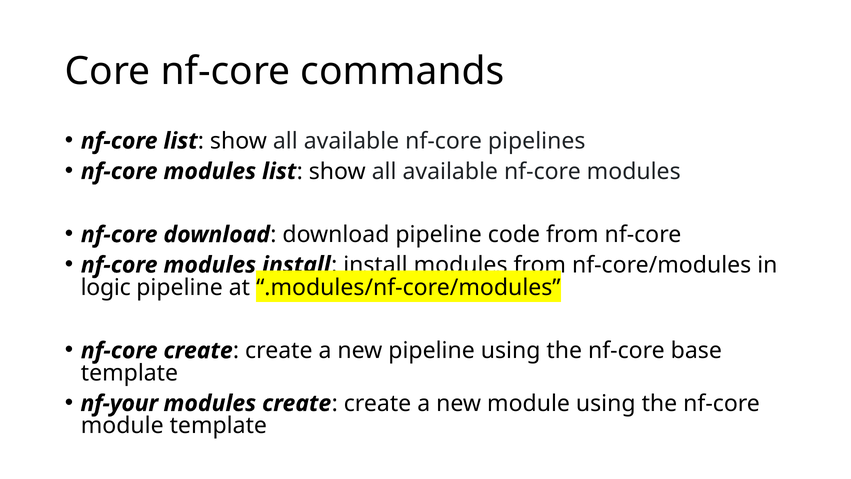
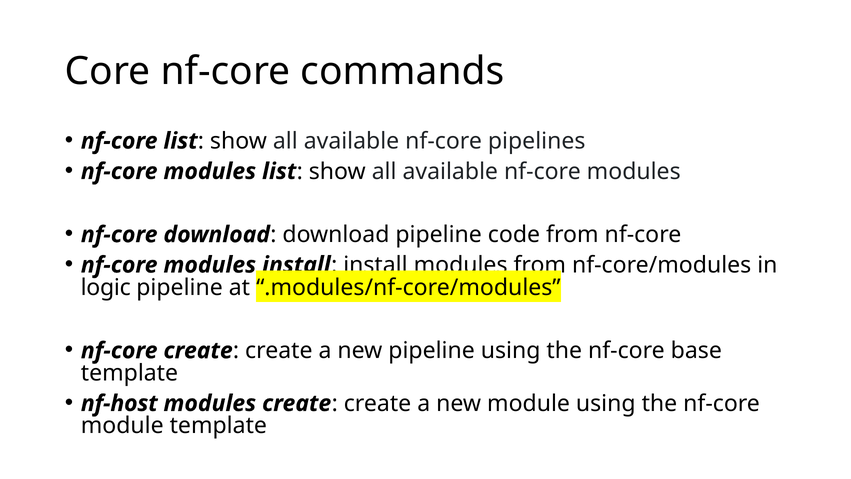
nf-your: nf-your -> nf-host
